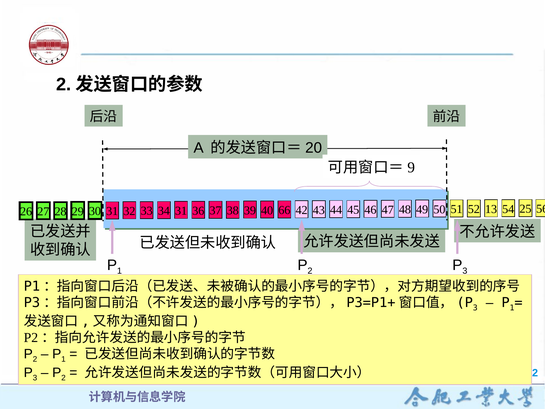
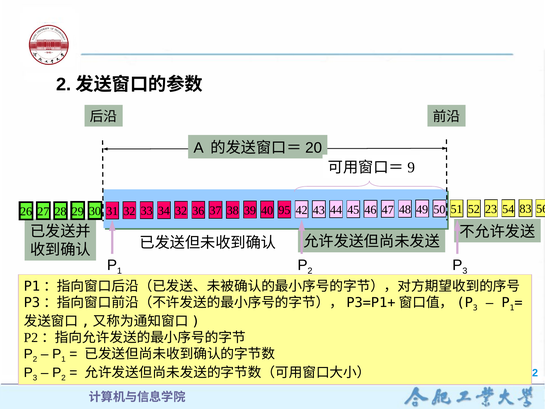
34 31: 31 -> 32
66: 66 -> 95
13: 13 -> 23
25: 25 -> 83
